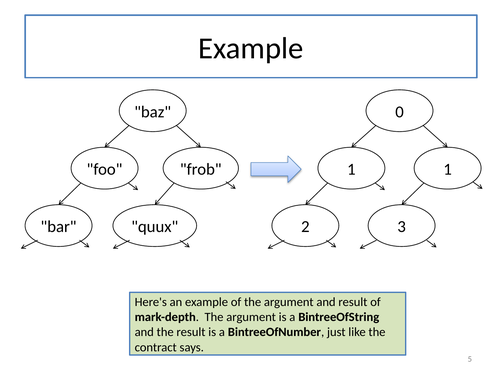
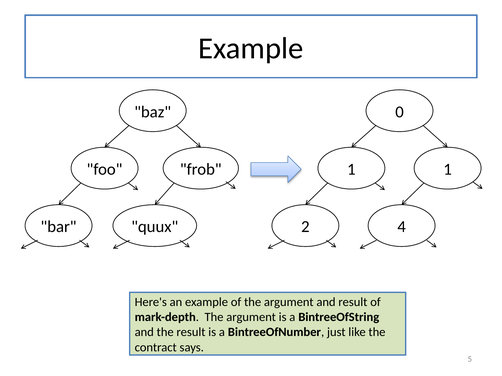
3: 3 -> 4
